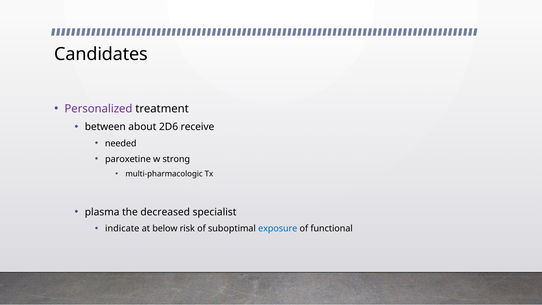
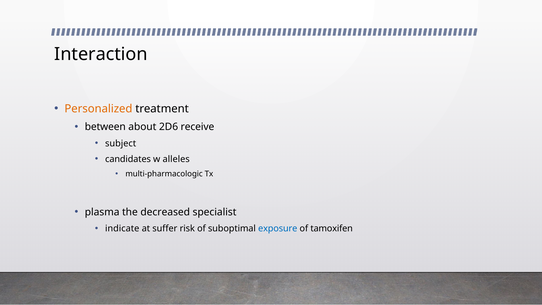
Candidates: Candidates -> Interaction
Personalized colour: purple -> orange
needed: needed -> subject
paroxetine: paroxetine -> candidates
strong: strong -> alleles
below: below -> suffer
functional: functional -> tamoxifen
